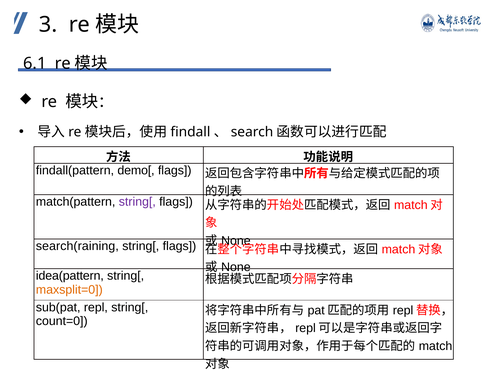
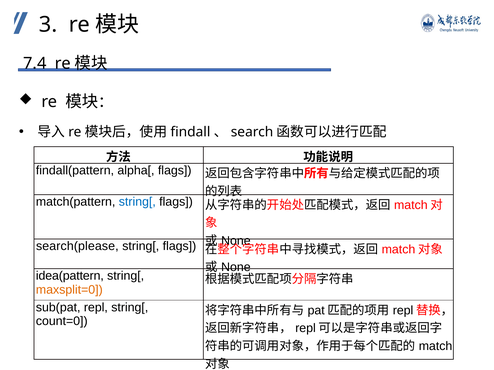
6.1: 6.1 -> 7.4
demo[: demo[ -> alpha[
string[ at (137, 202) colour: purple -> blue
search(raining: search(raining -> search(please
